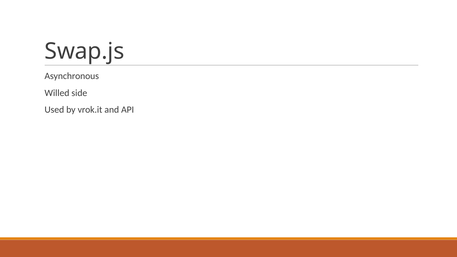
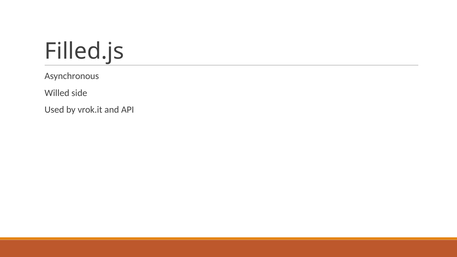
Swap.js: Swap.js -> Filled.js
